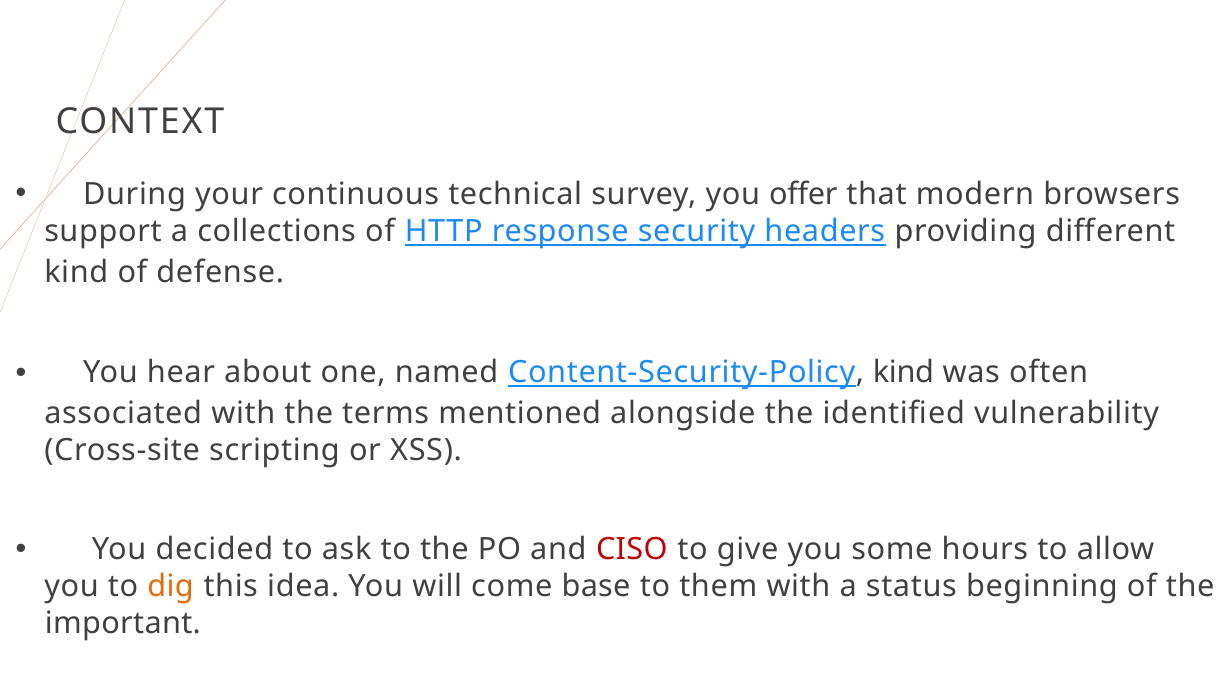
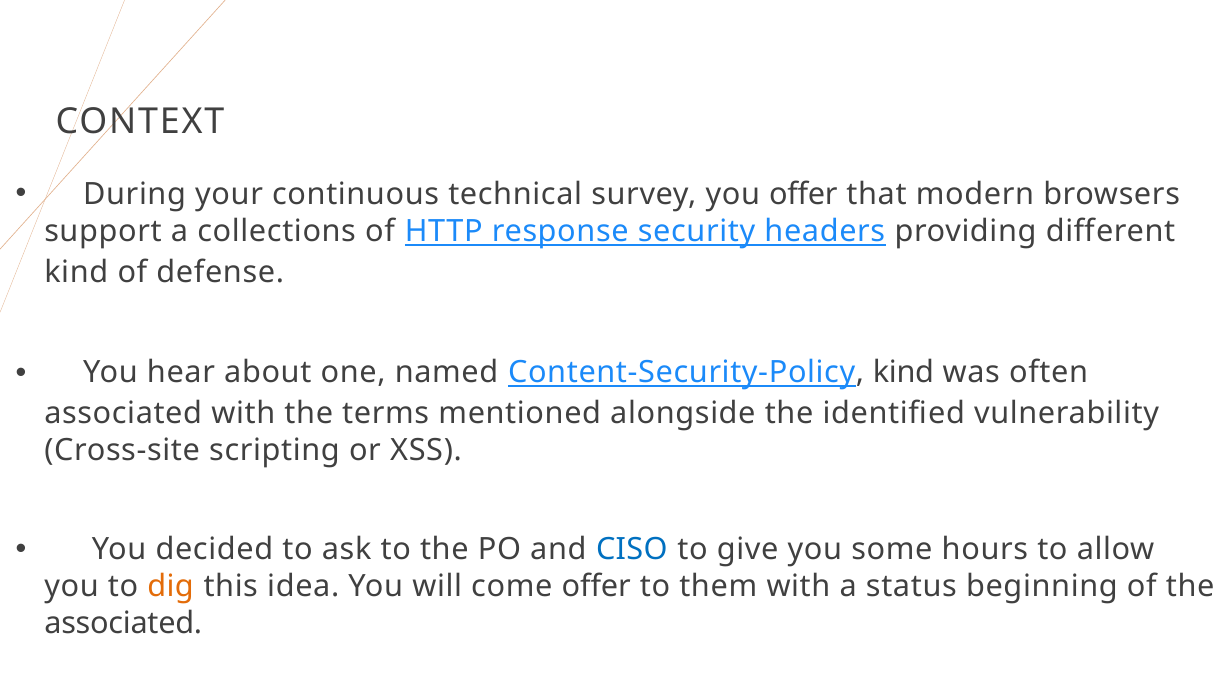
CISO colour: red -> blue
come base: base -> offer
important at (123, 624): important -> associated
